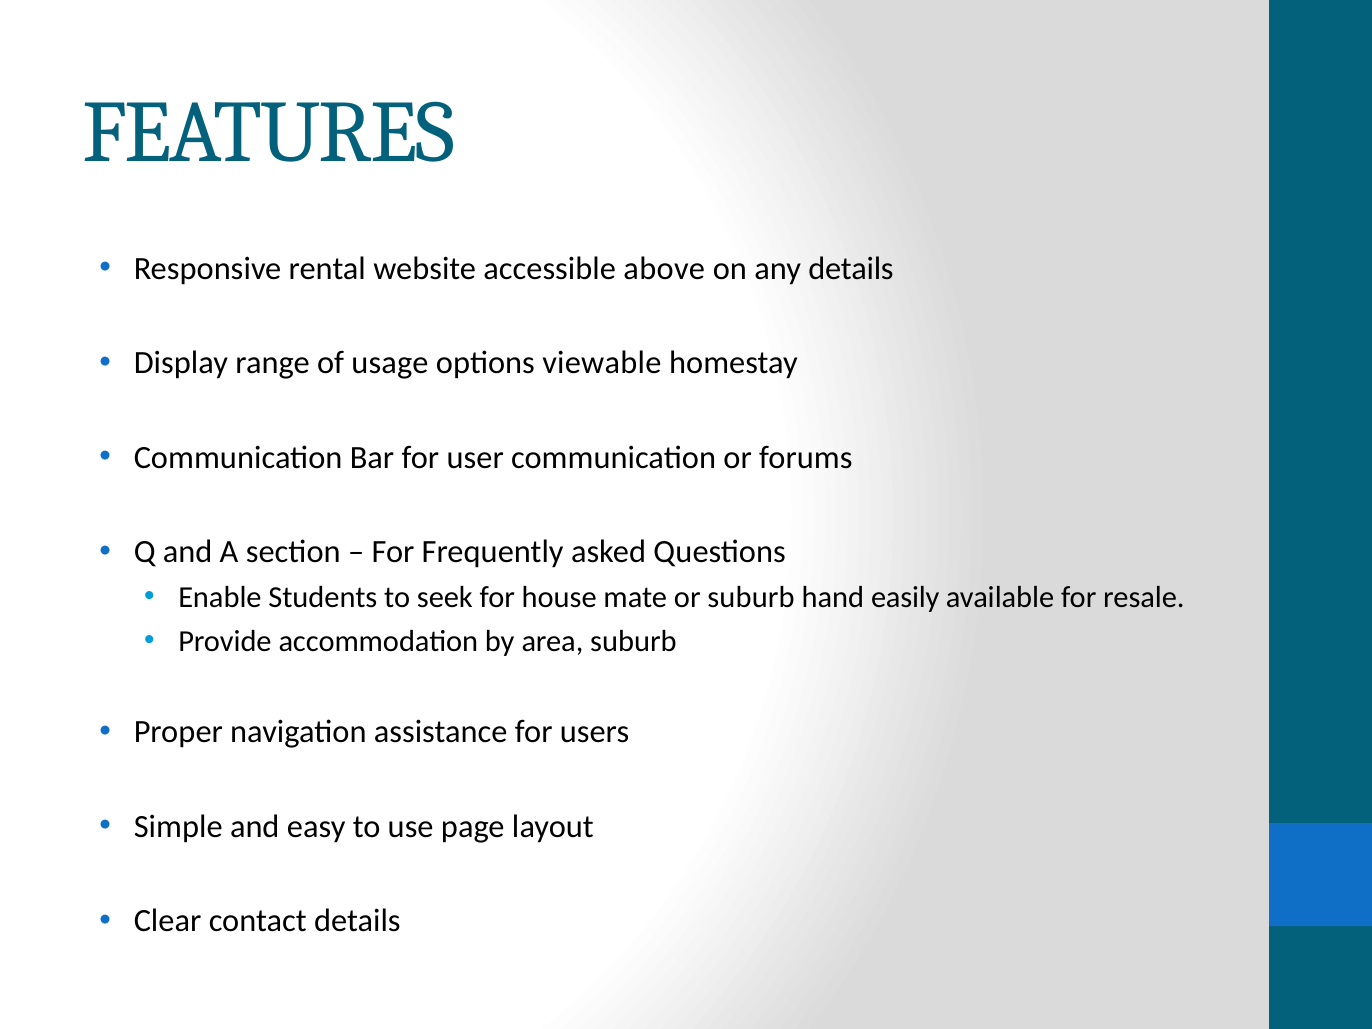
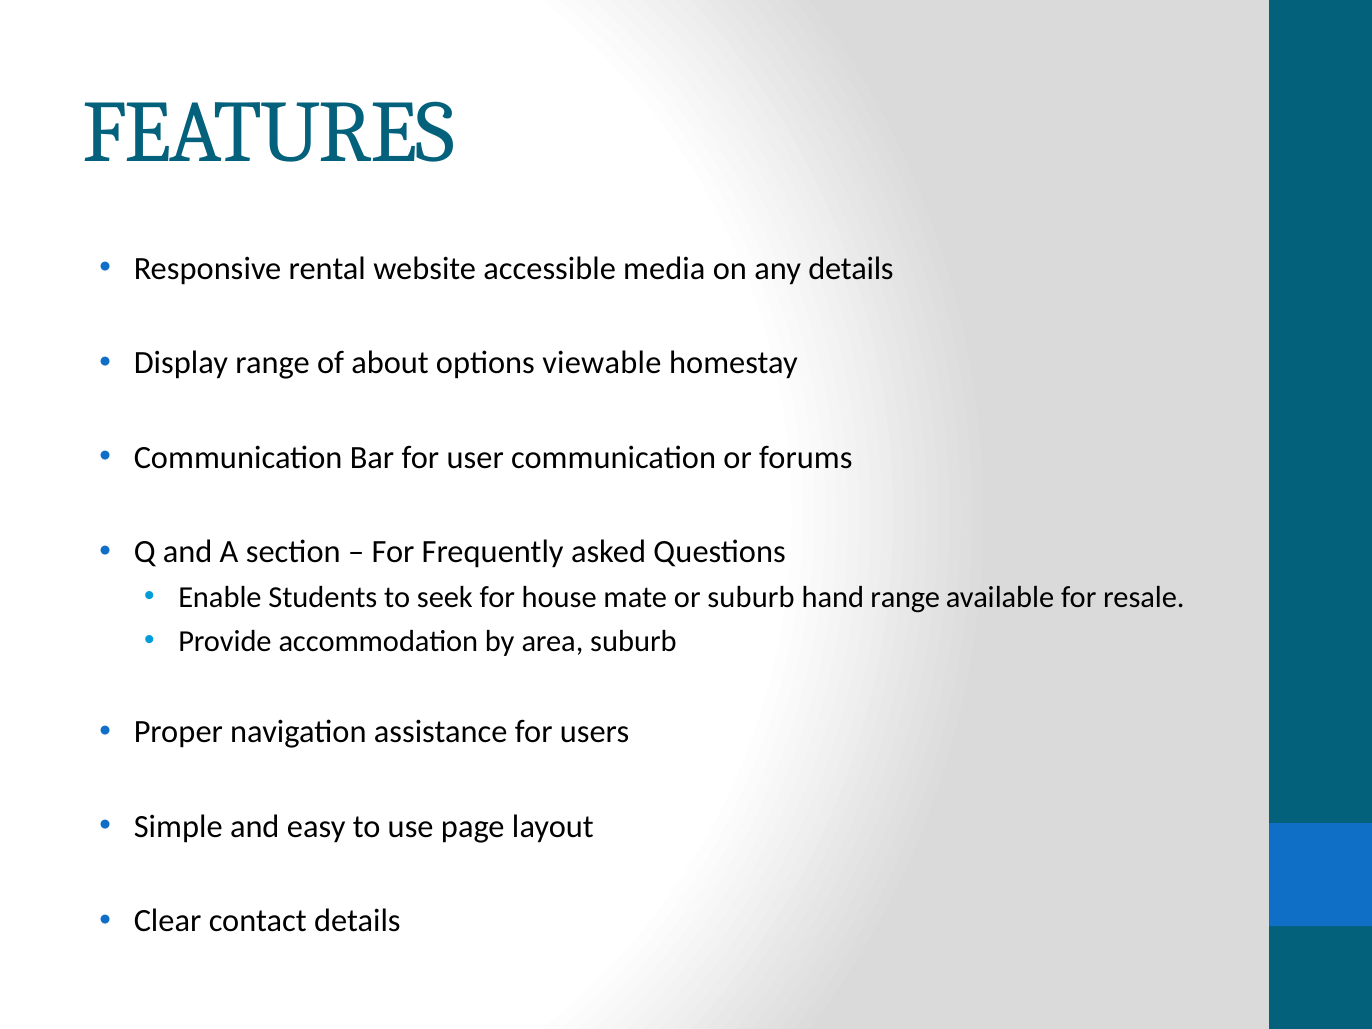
above: above -> media
usage: usage -> about
hand easily: easily -> range
